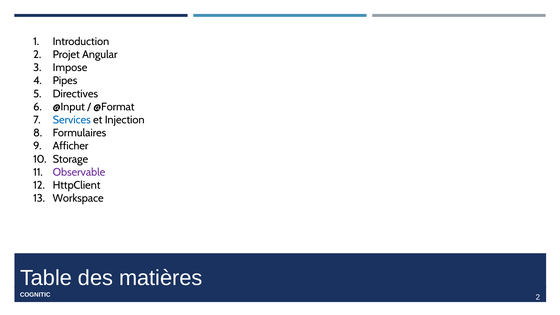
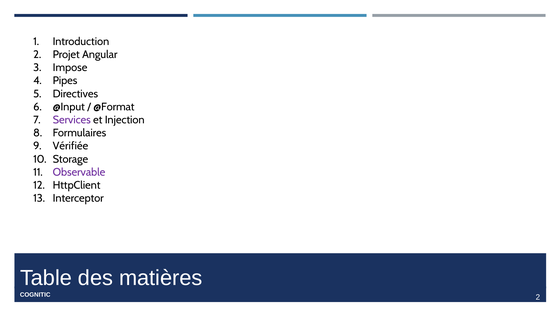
Services colour: blue -> purple
Afficher: Afficher -> Vérifiée
Workspace: Workspace -> Interceptor
